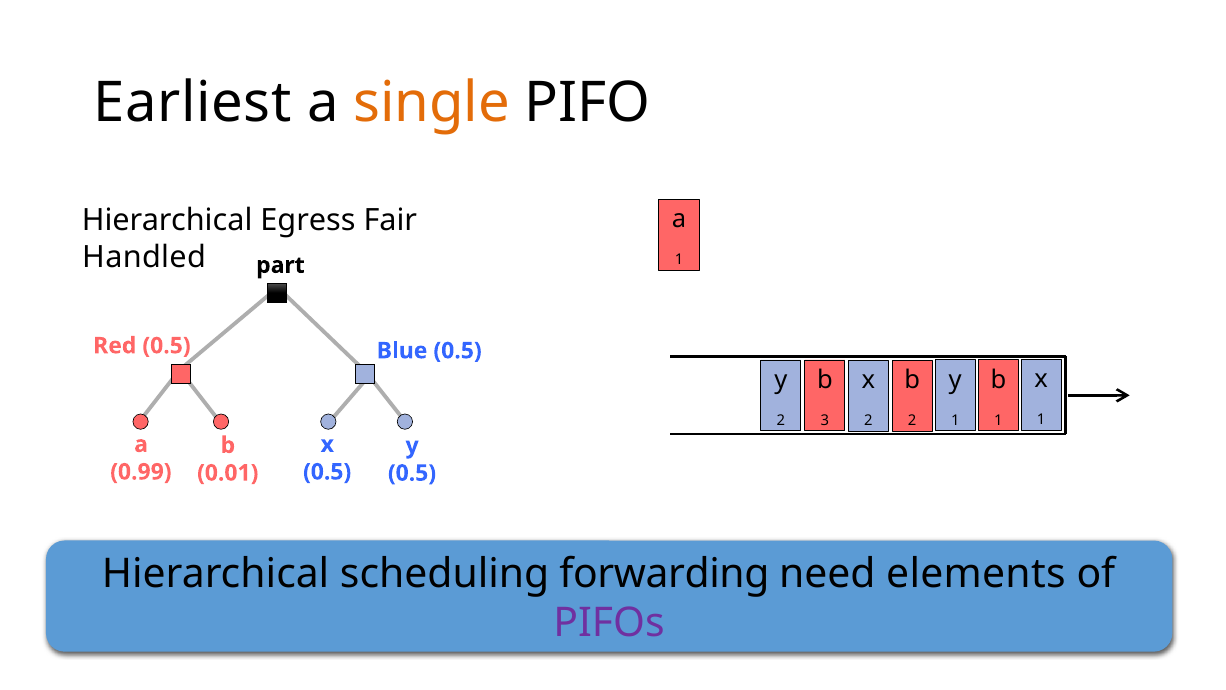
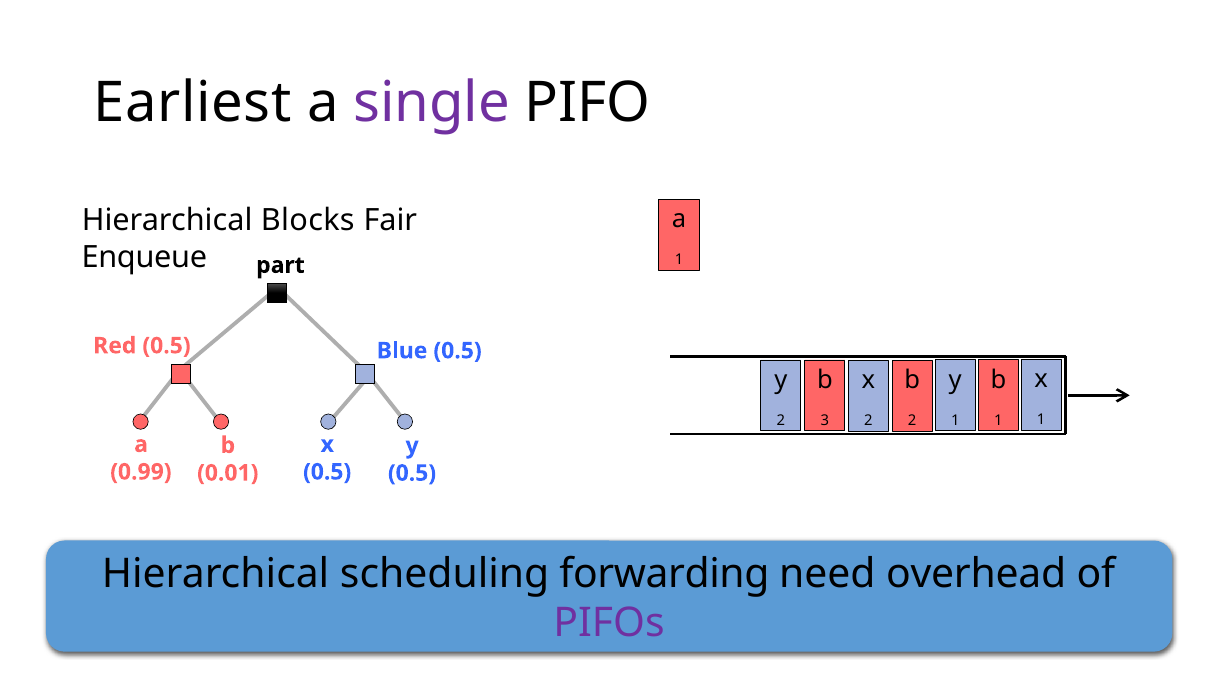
single colour: orange -> purple
Egress: Egress -> Blocks
Handled: Handled -> Enqueue
elements: elements -> overhead
